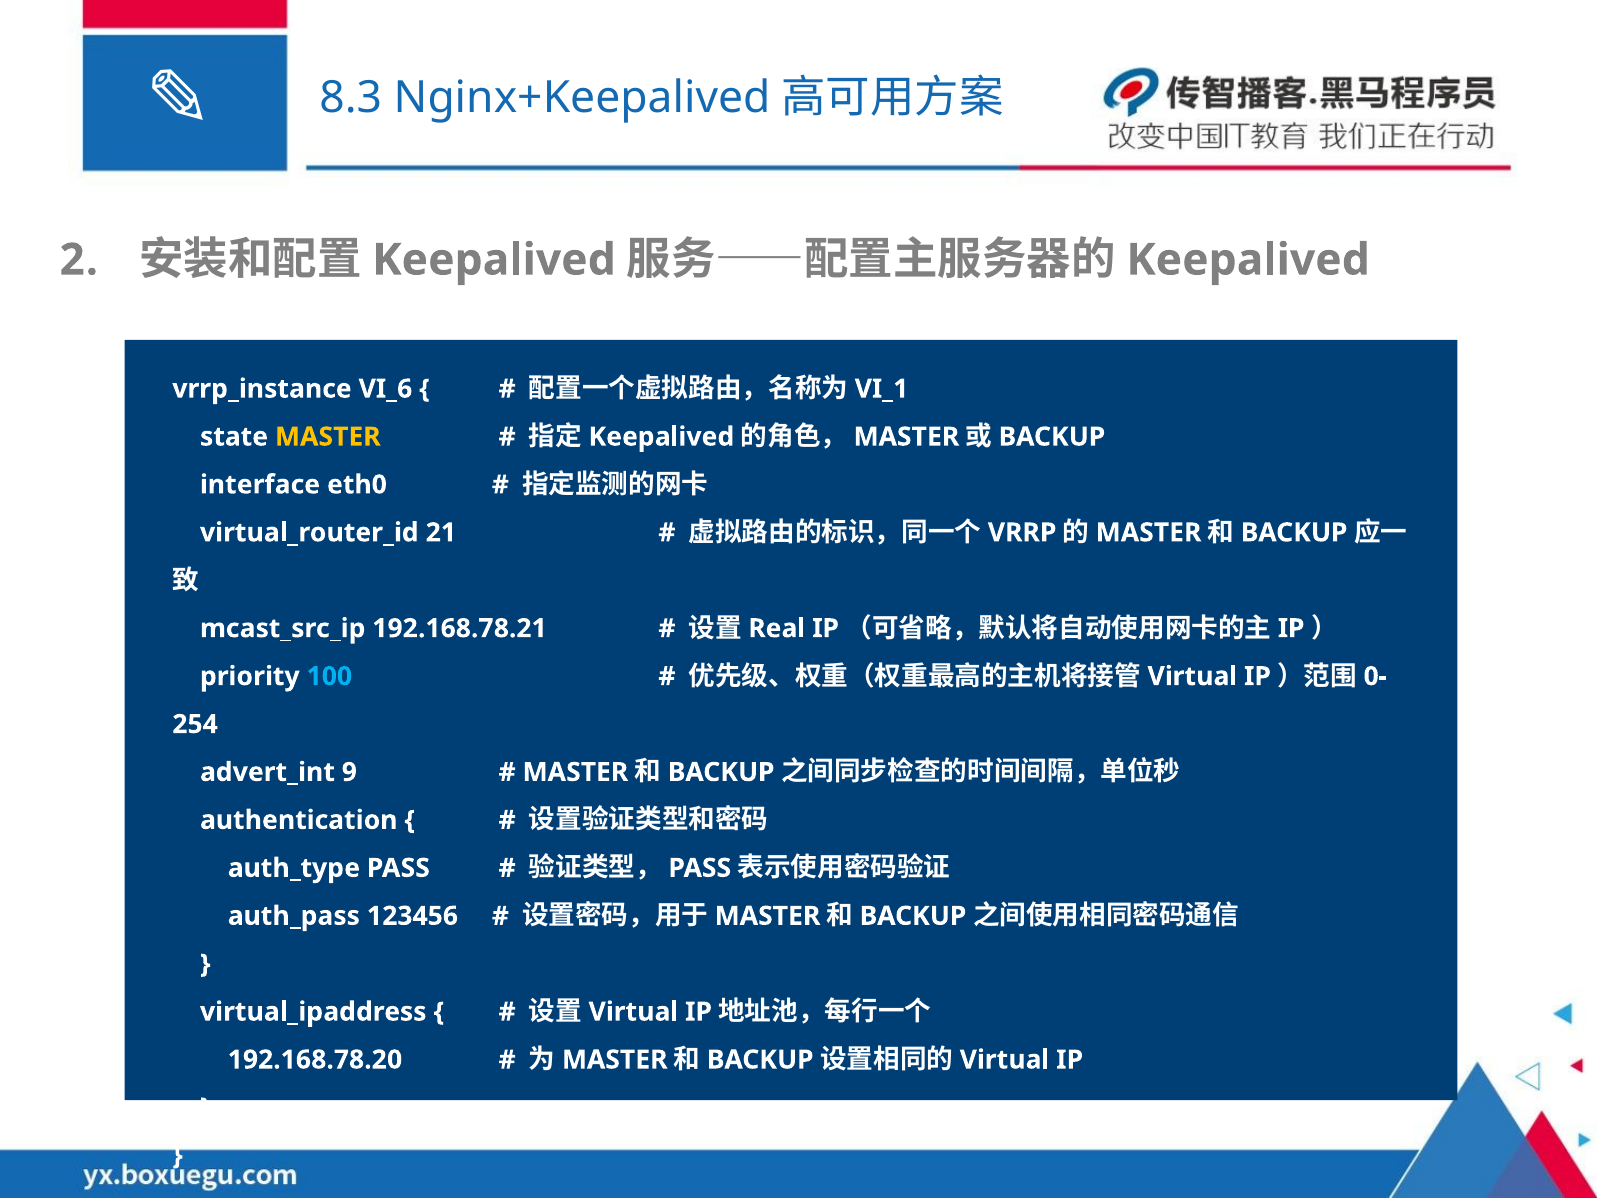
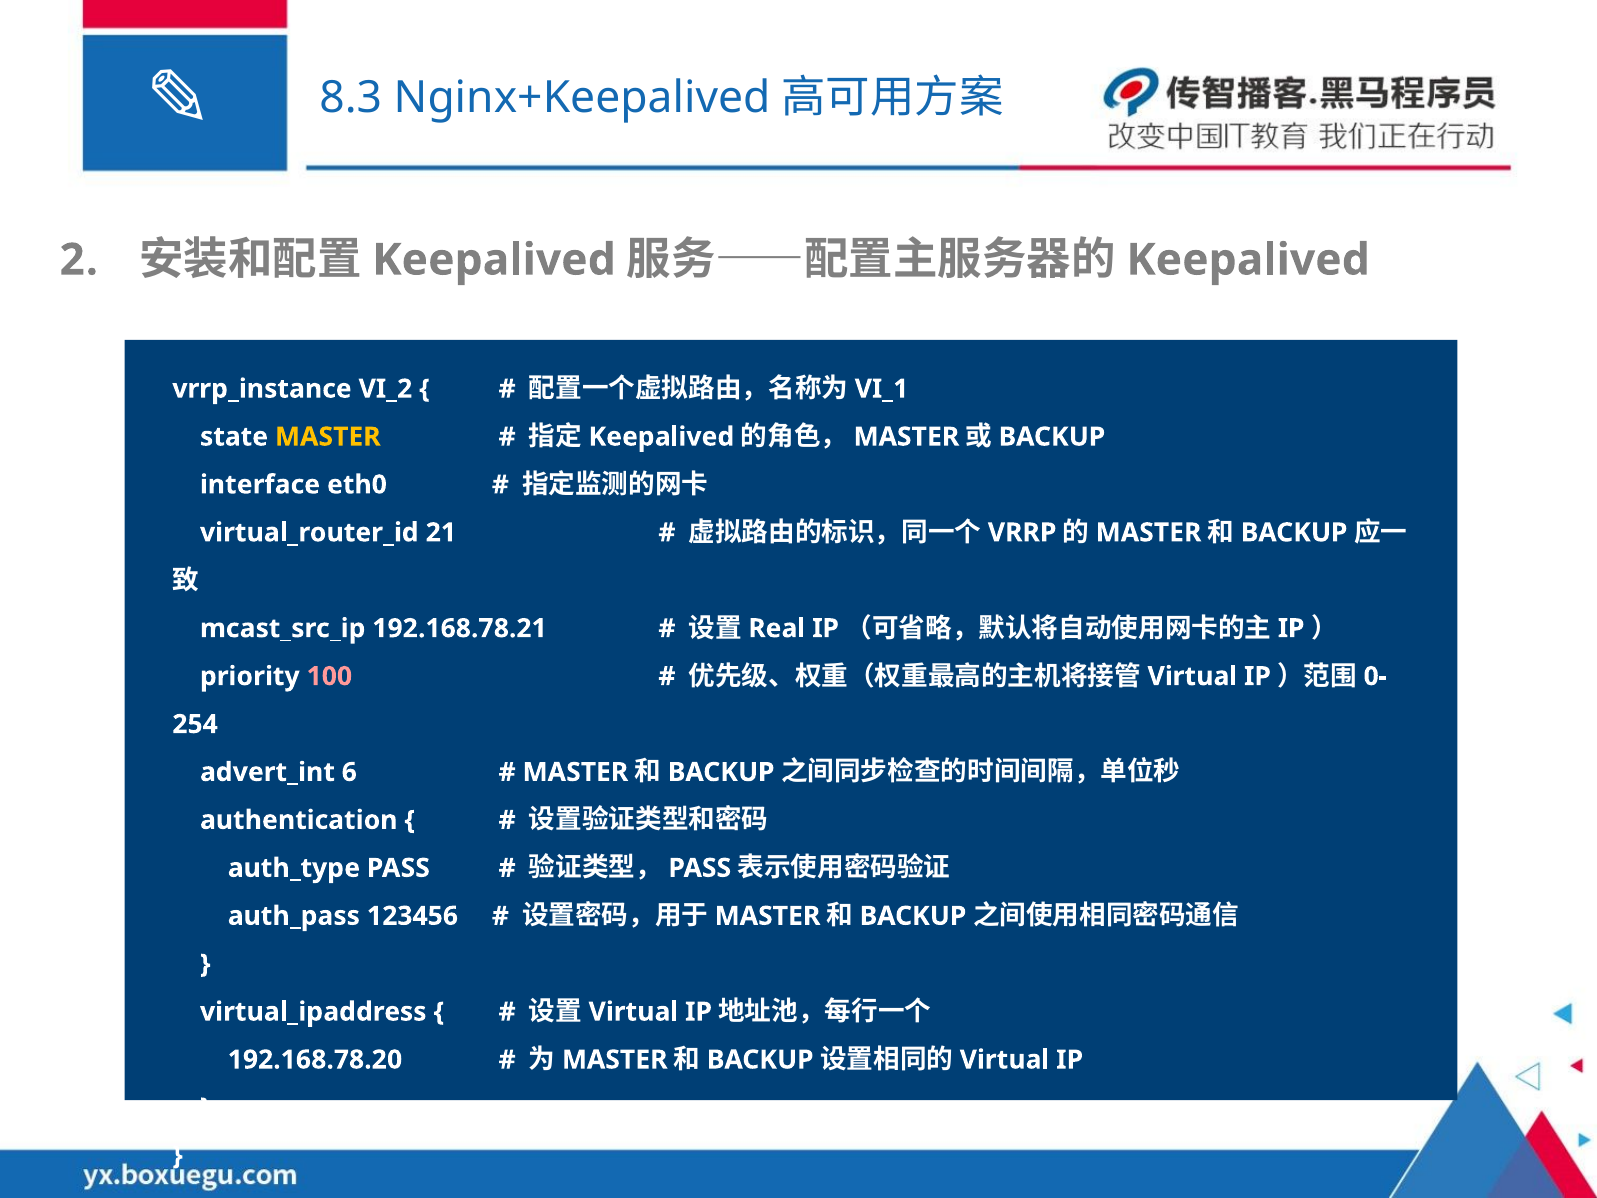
VI_6: VI_6 -> VI_2
100 colour: light blue -> pink
9: 9 -> 6
